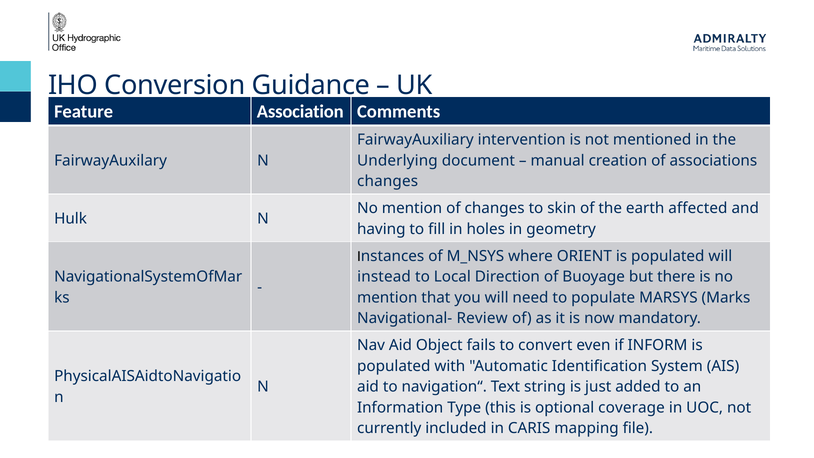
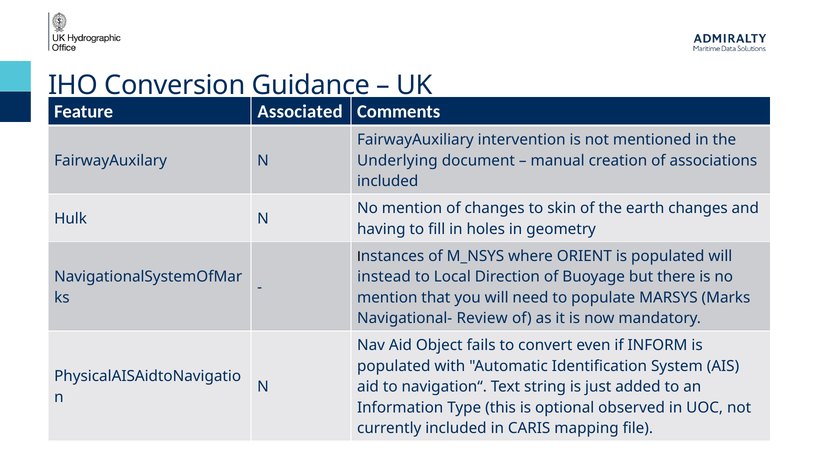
Association: Association -> Associated
changes at (388, 181): changes -> included
earth affected: affected -> changes
coverage: coverage -> observed
